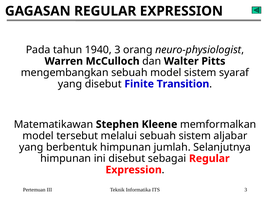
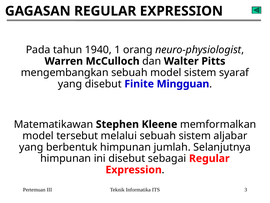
1940 3: 3 -> 1
Transition: Transition -> Mingguan
